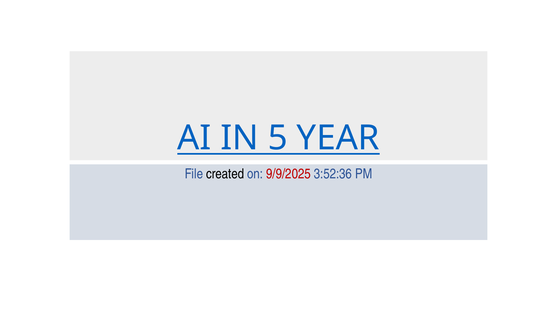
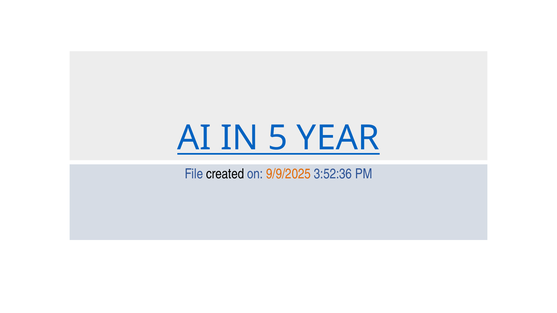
9/9/2025 colour: red -> orange
